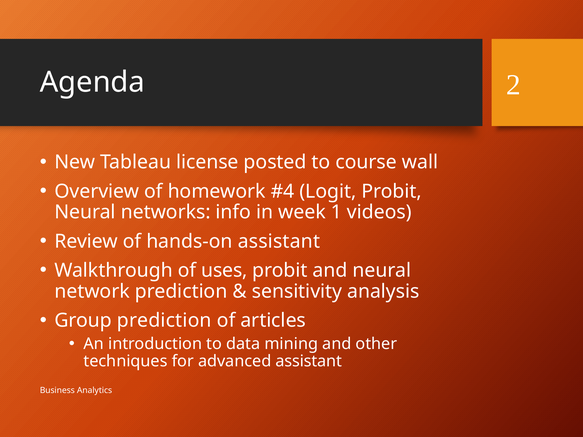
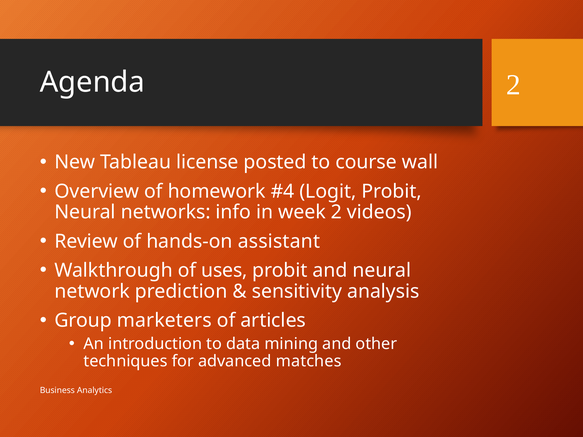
week 1: 1 -> 2
Group prediction: prediction -> marketers
advanced assistant: assistant -> matches
